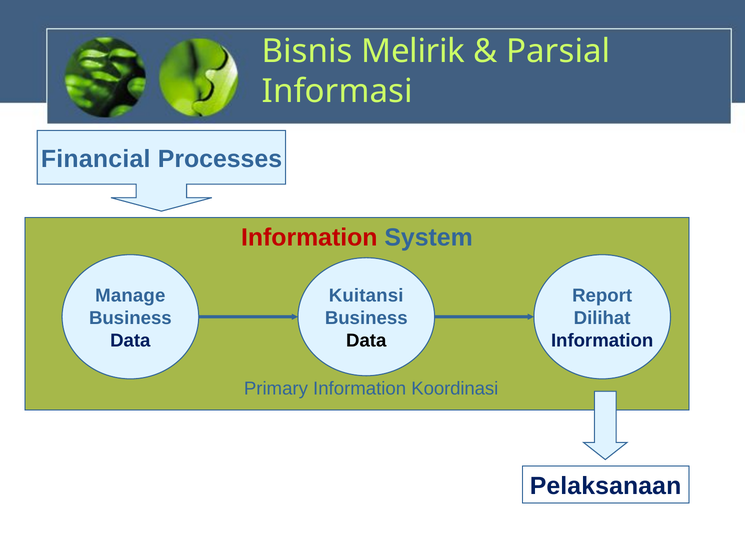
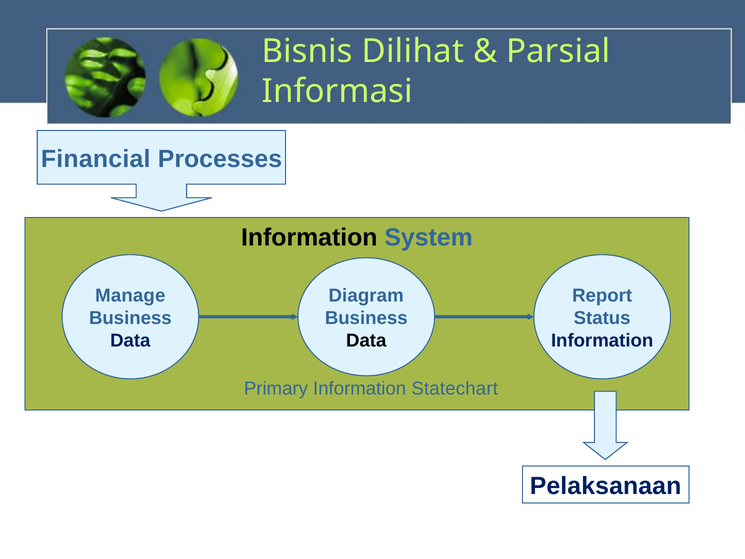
Melirik: Melirik -> Dilihat
Information at (309, 238) colour: red -> black
Kuitansi: Kuitansi -> Diagram
Dilihat: Dilihat -> Status
Koordinasi: Koordinasi -> Statechart
